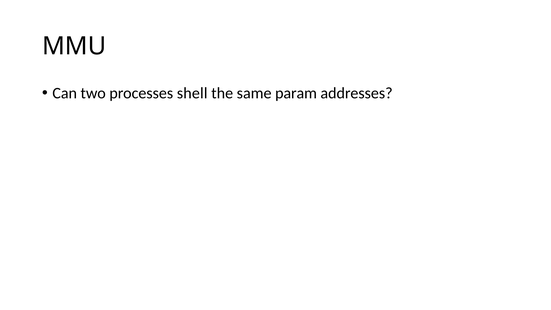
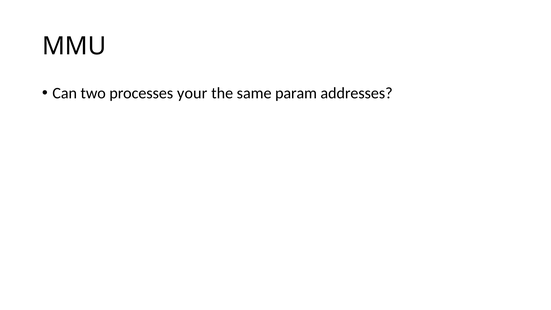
shell: shell -> your
